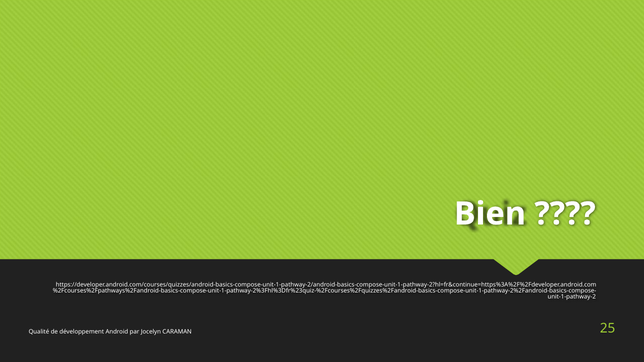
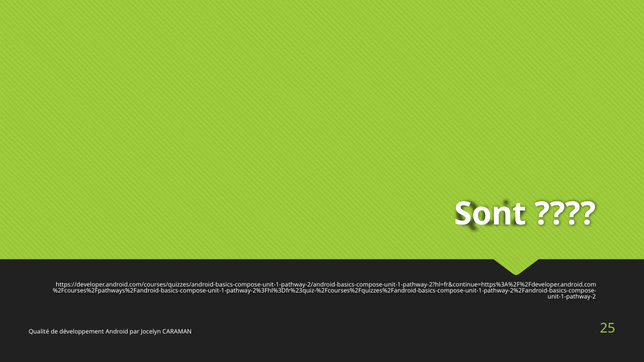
Bien: Bien -> Sont
